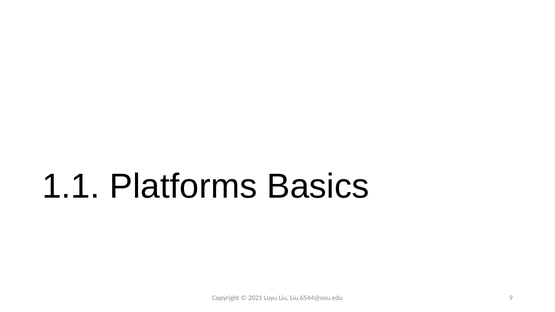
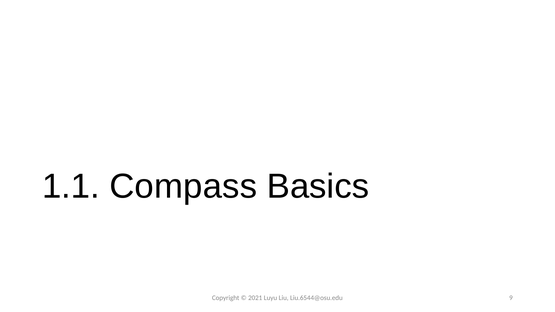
Platforms: Platforms -> Compass
